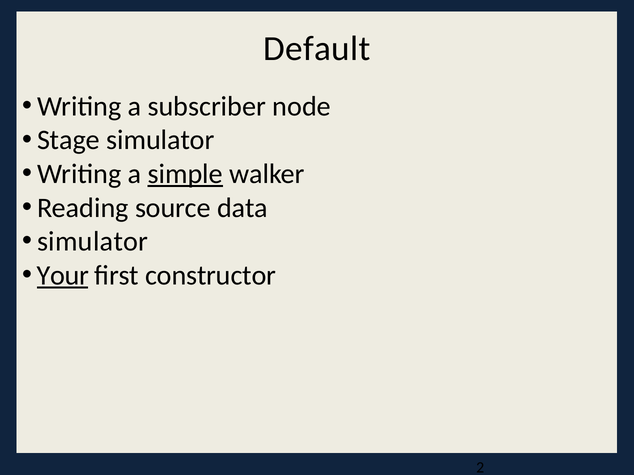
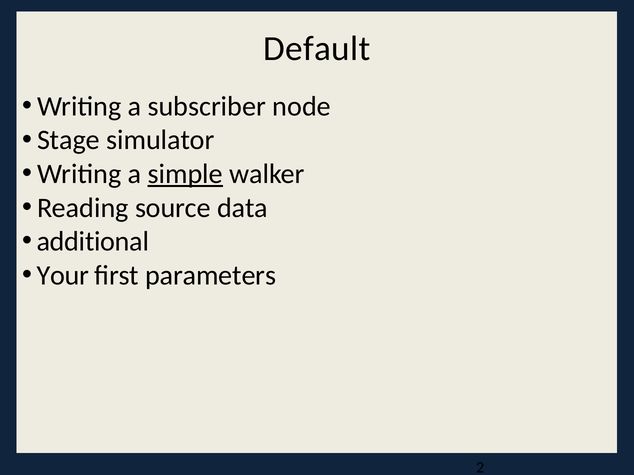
simulator at (93, 242): simulator -> additional
Your underline: present -> none
constructor: constructor -> parameters
